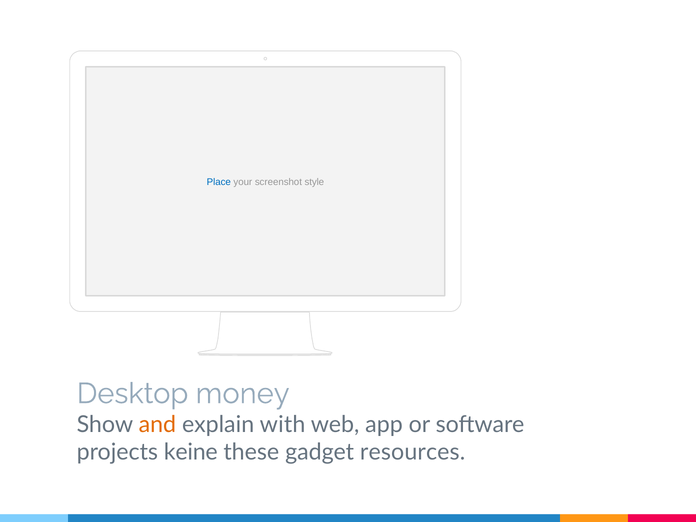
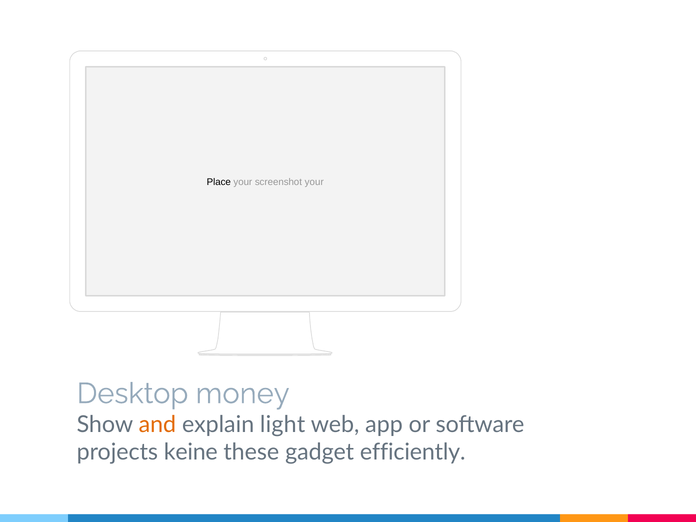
Place colour: blue -> black
screenshot style: style -> your
with: with -> light
resources: resources -> efficiently
